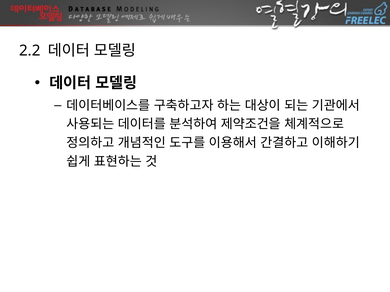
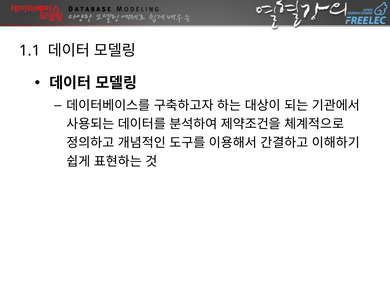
2.2: 2.2 -> 1.1
